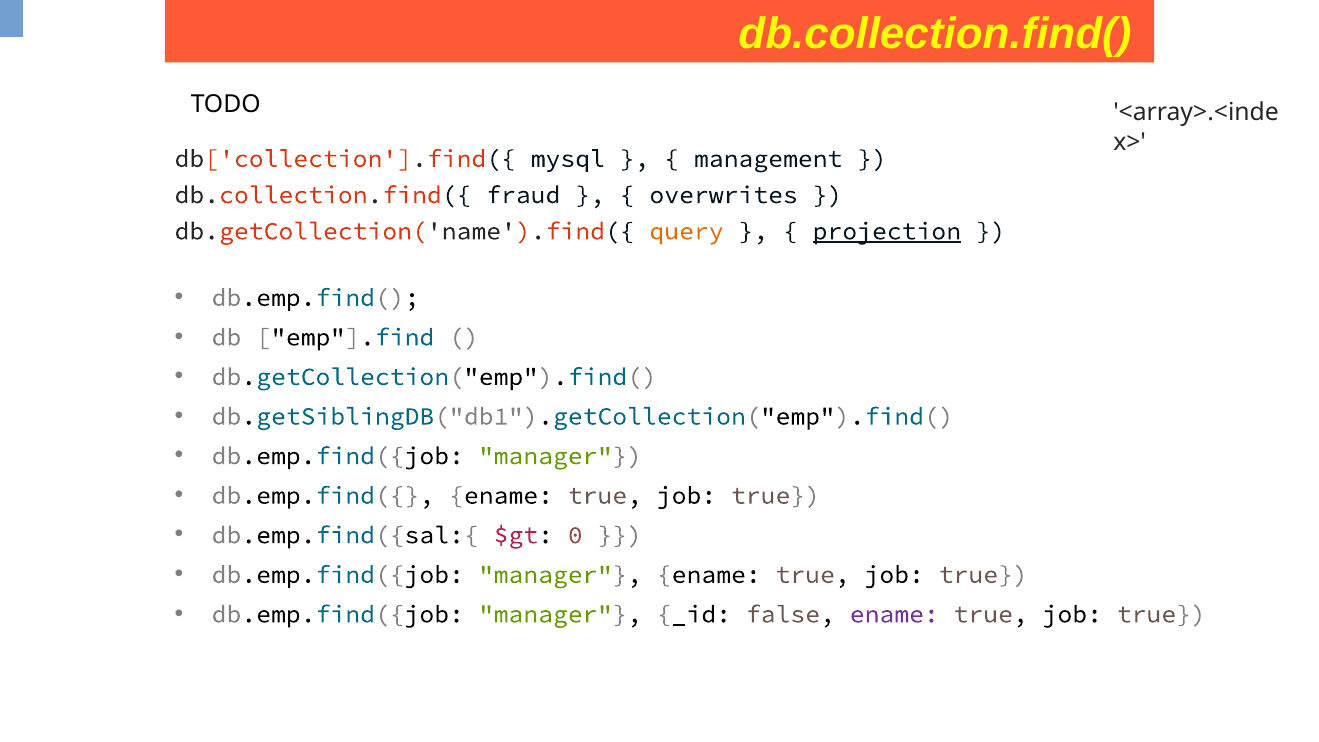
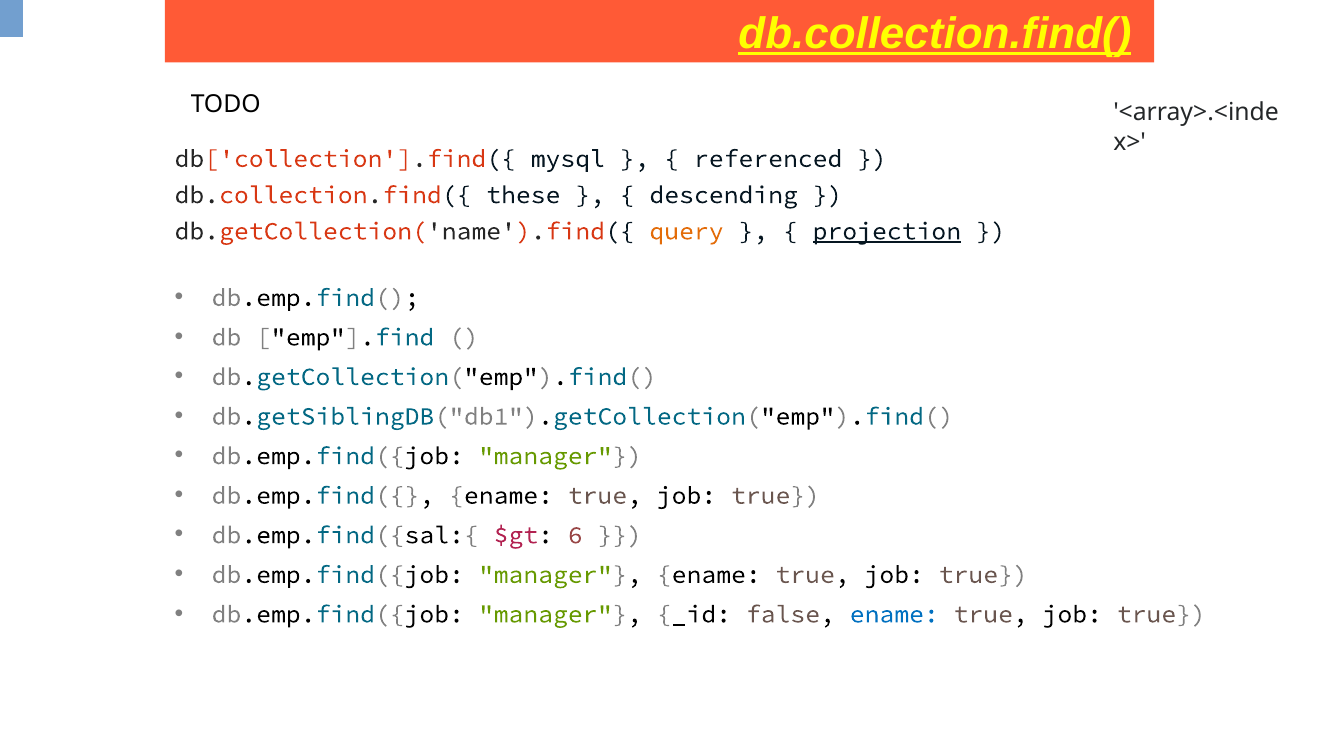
db.collection.find( underline: none -> present
management: management -> referenced
fraud: fraud -> these
overwrites: overwrites -> descending
0: 0 -> 6
ename at (894, 614) colour: purple -> blue
